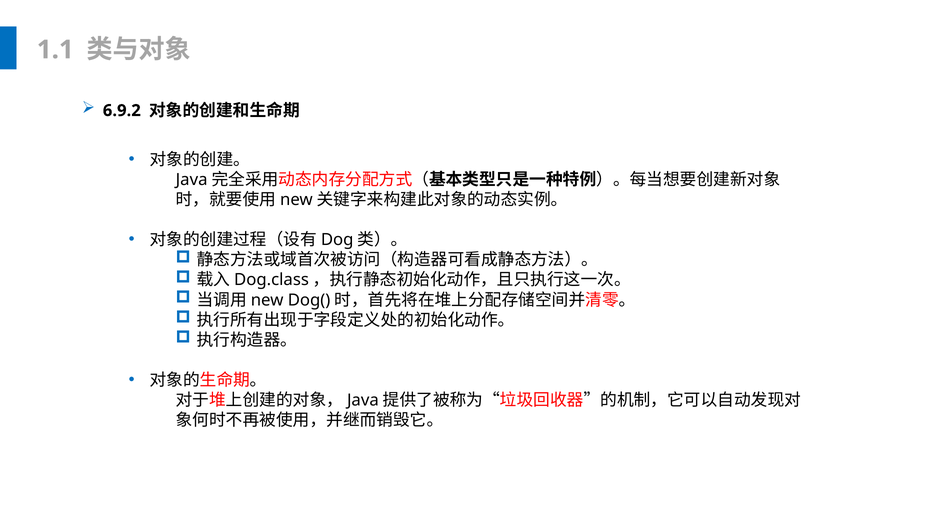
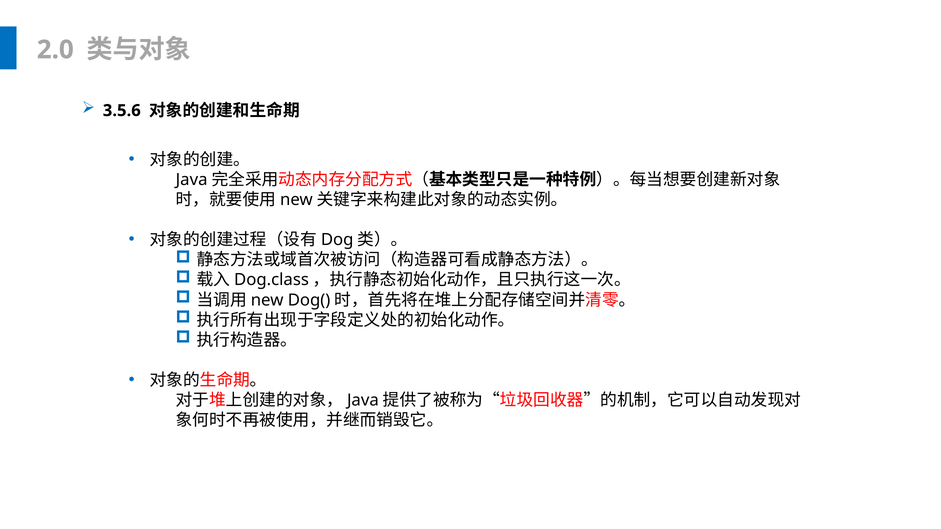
1.1: 1.1 -> 2.0
6.9.2: 6.9.2 -> 3.5.6
